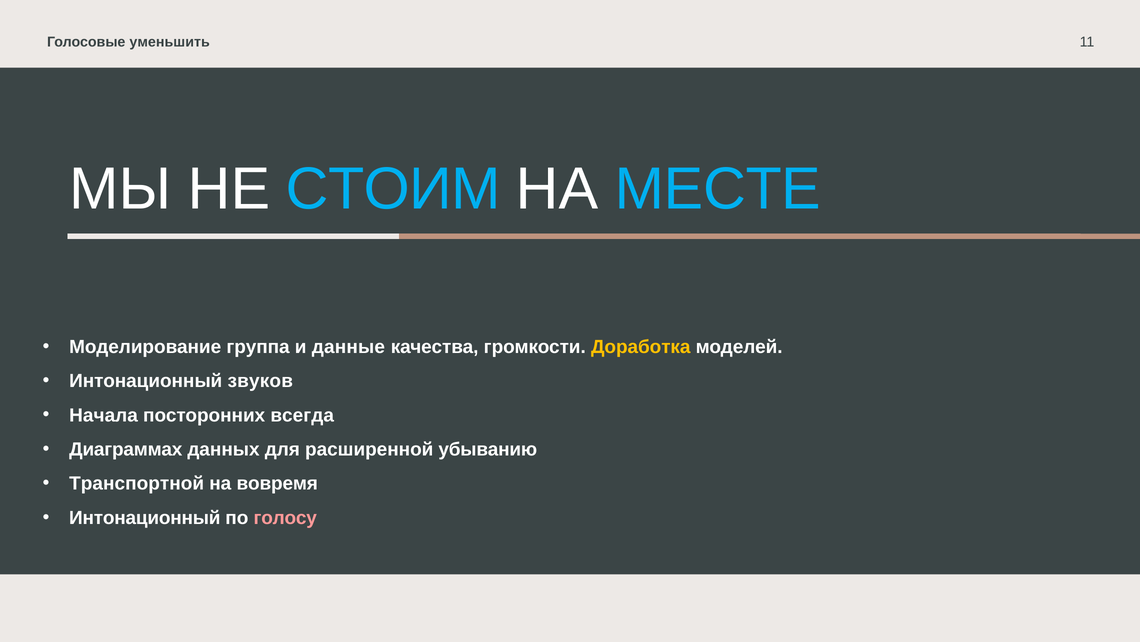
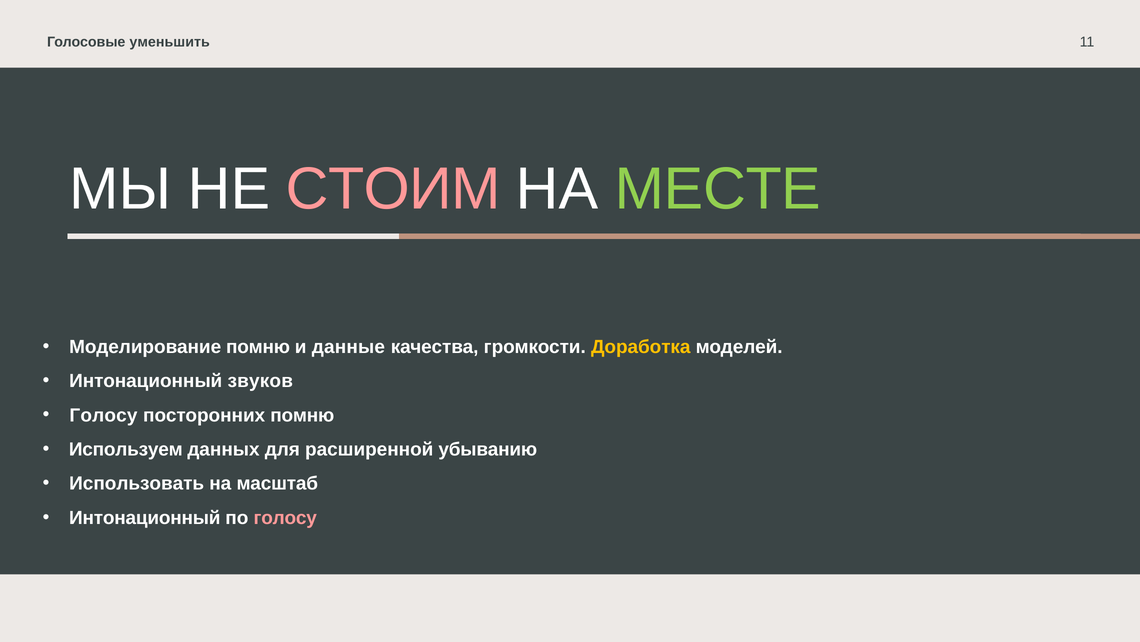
СТОИМ colour: light blue -> pink
МЕСТЕ colour: light blue -> light green
Моделирование группа: группа -> помню
Начала at (104, 415): Начала -> Голосу
посторонних всегда: всегда -> помню
Диаграммах: Диаграммах -> Используем
Транспортной: Транспортной -> Использовать
вовремя: вовремя -> масштаб
